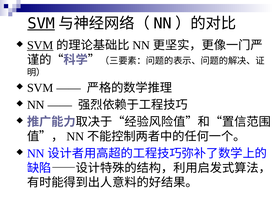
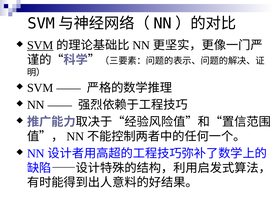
SVM at (41, 23) underline: present -> none
